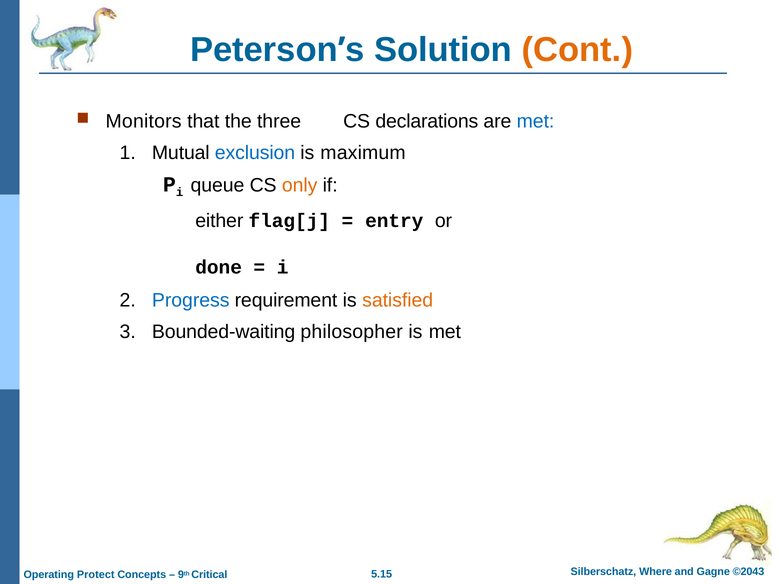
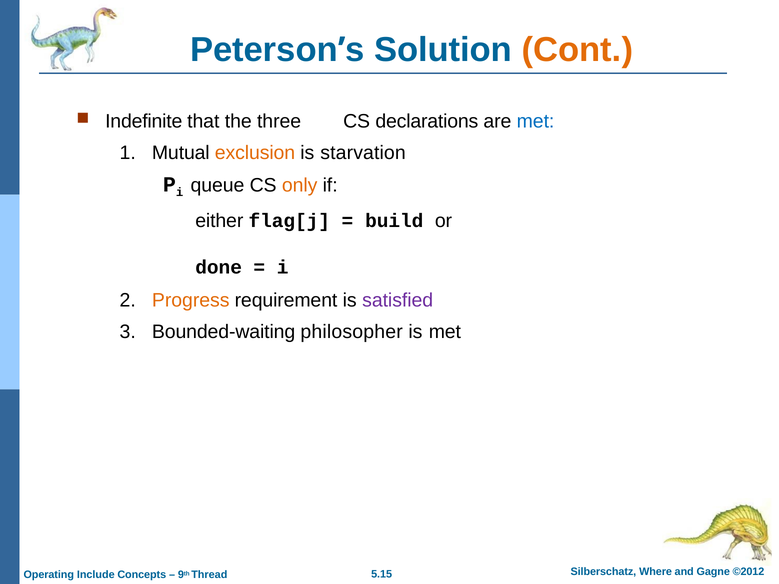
Monitors: Monitors -> Indefinite
exclusion colour: blue -> orange
maximum: maximum -> starvation
entry: entry -> build
Progress colour: blue -> orange
satisfied colour: orange -> purple
©2043: ©2043 -> ©2012
Protect: Protect -> Include
Critical: Critical -> Thread
